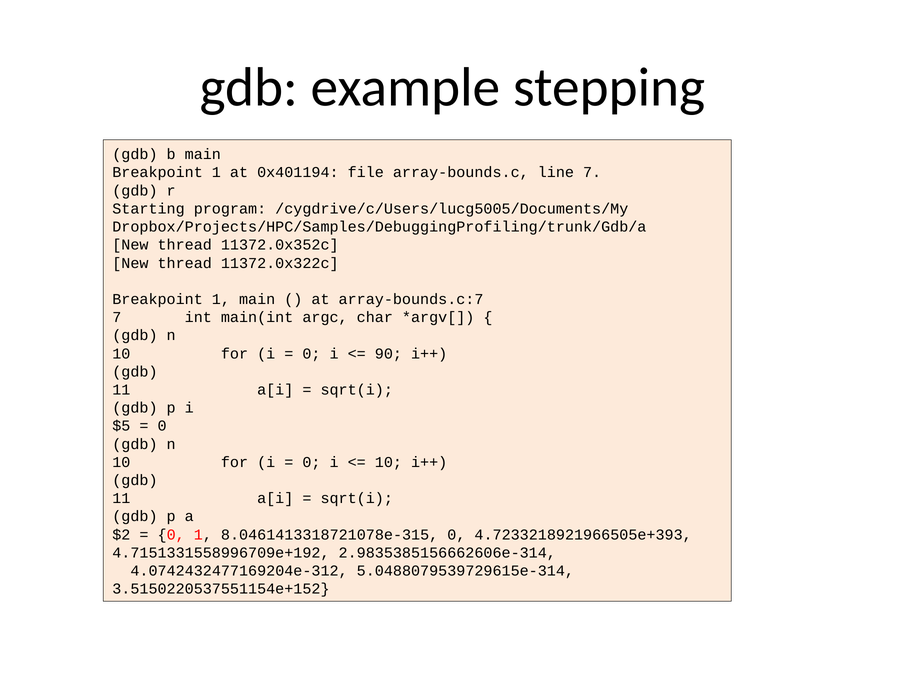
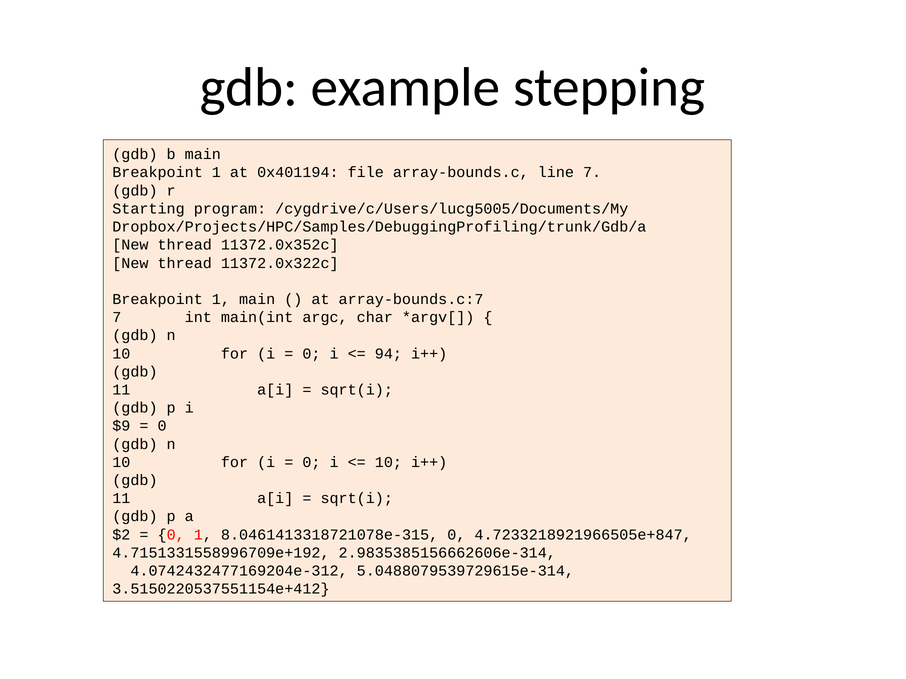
90: 90 -> 94
$5: $5 -> $9
4.7233218921966505e+393: 4.7233218921966505e+393 -> 4.7233218921966505e+847
3.5150220537551154e+152: 3.5150220537551154e+152 -> 3.5150220537551154e+412
